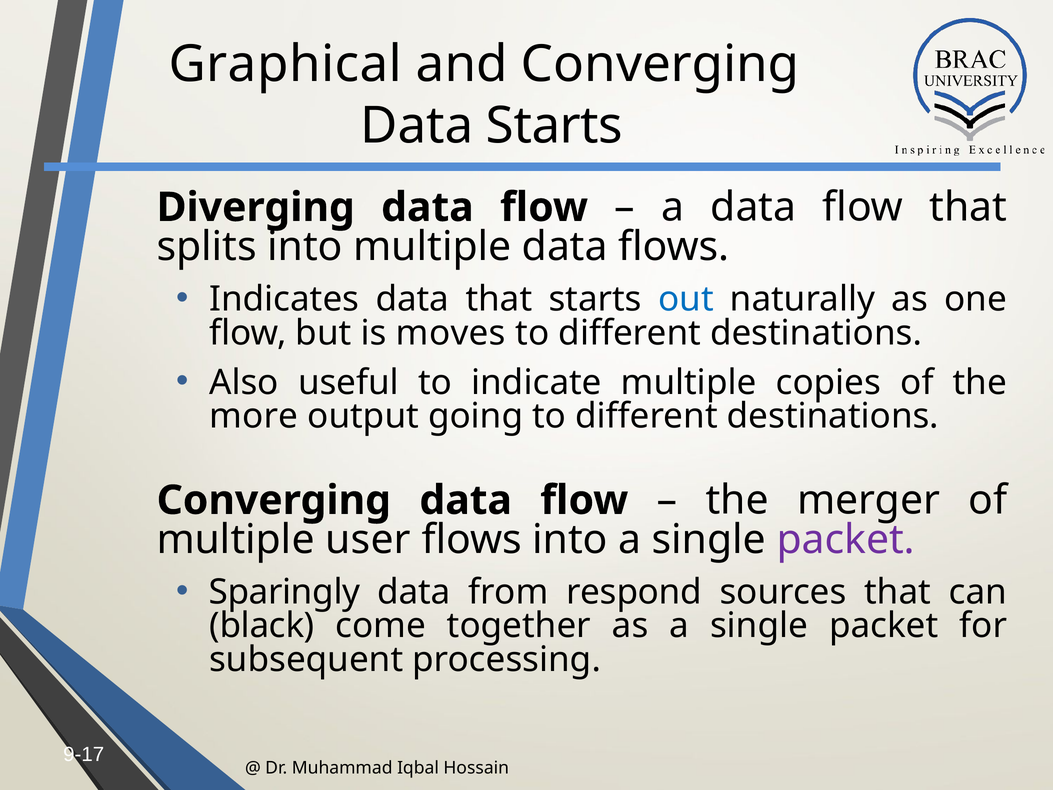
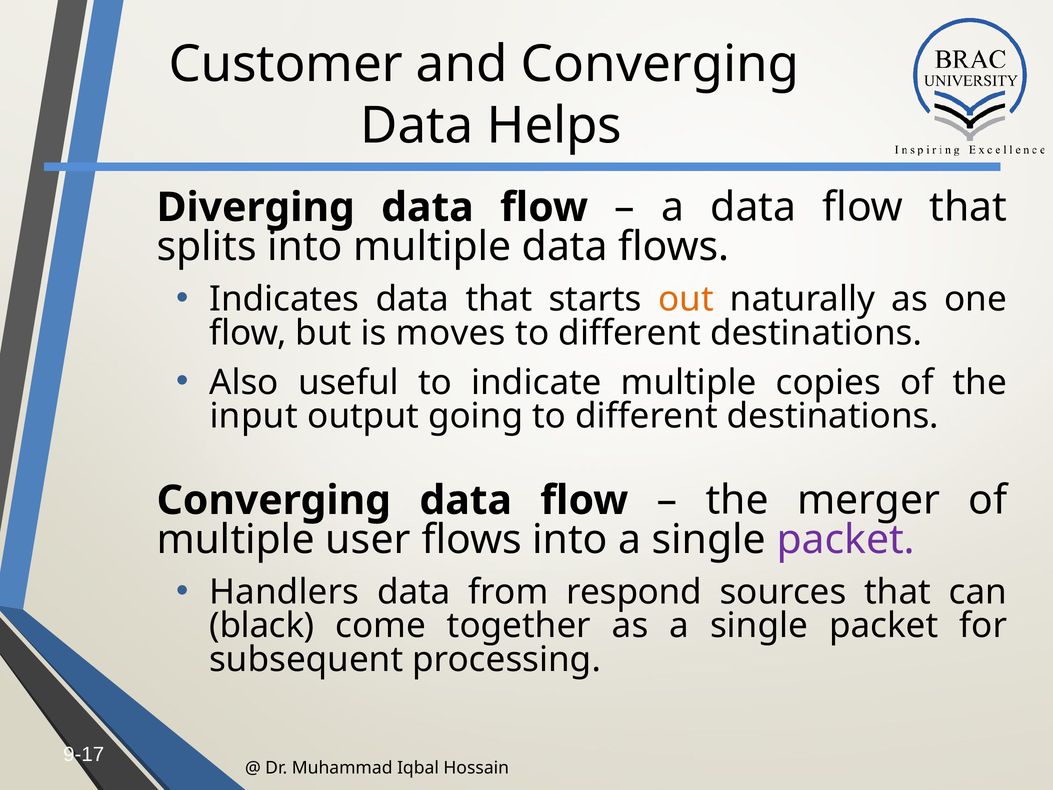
Graphical: Graphical -> Customer
Data Starts: Starts -> Helps
out colour: blue -> orange
more: more -> input
Sparingly: Sparingly -> Handlers
